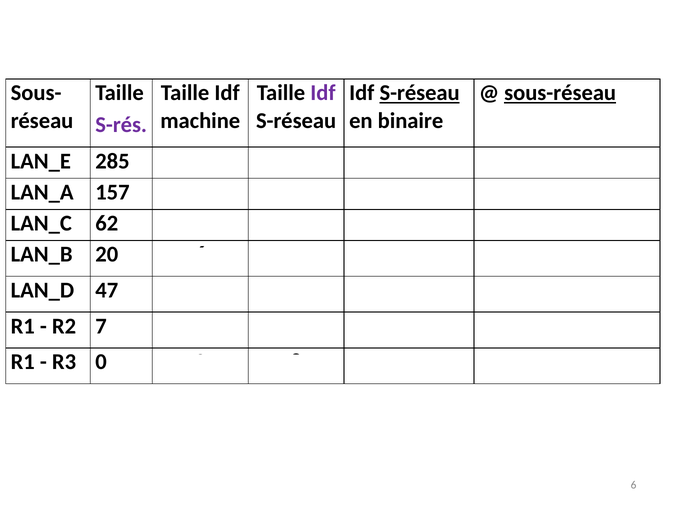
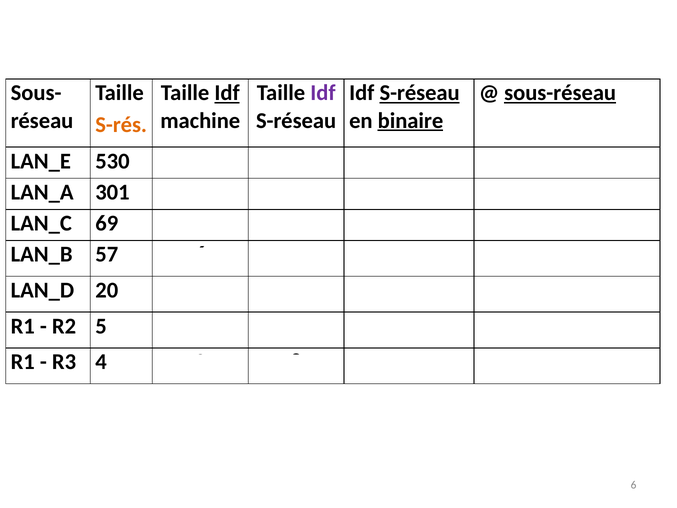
Idf at (227, 93) underline: none -> present
binaire underline: none -> present
S-rés colour: purple -> orange
285: 285 -> 530
157: 157 -> 301
62: 62 -> 69
20: 20 -> 57
47: 47 -> 20
R2 7: 7 -> 5
R3 0: 0 -> 4
